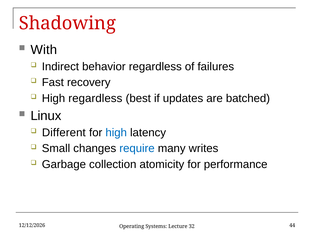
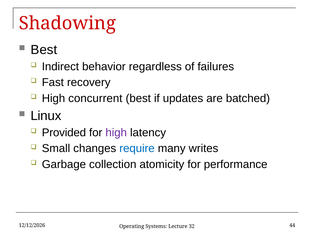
With at (44, 50): With -> Best
High regardless: regardless -> concurrent
Different: Different -> Provided
high at (116, 132) colour: blue -> purple
